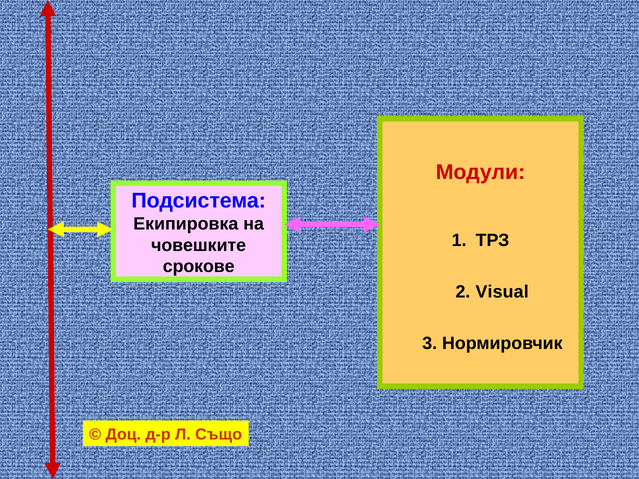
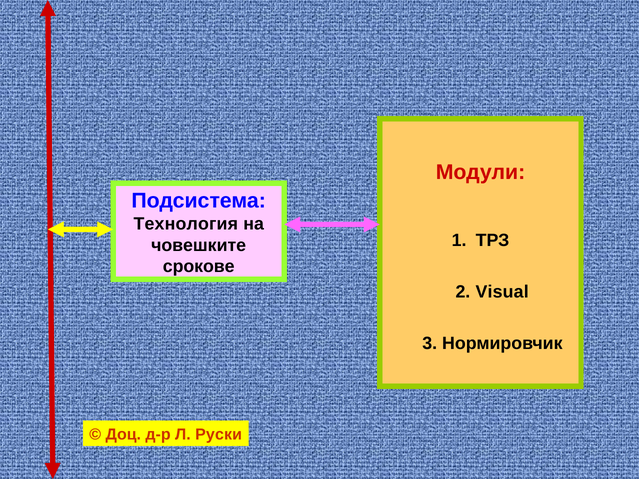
Екипировка: Екипировка -> Технология
Също: Също -> Руски
